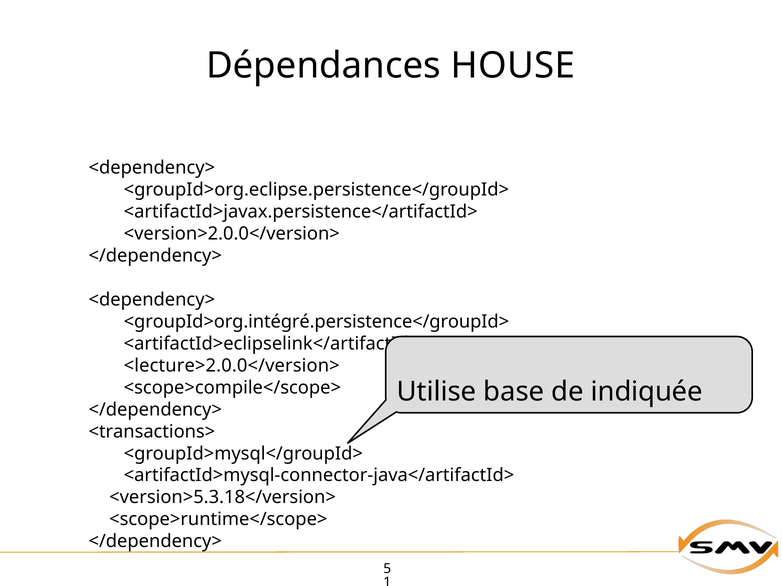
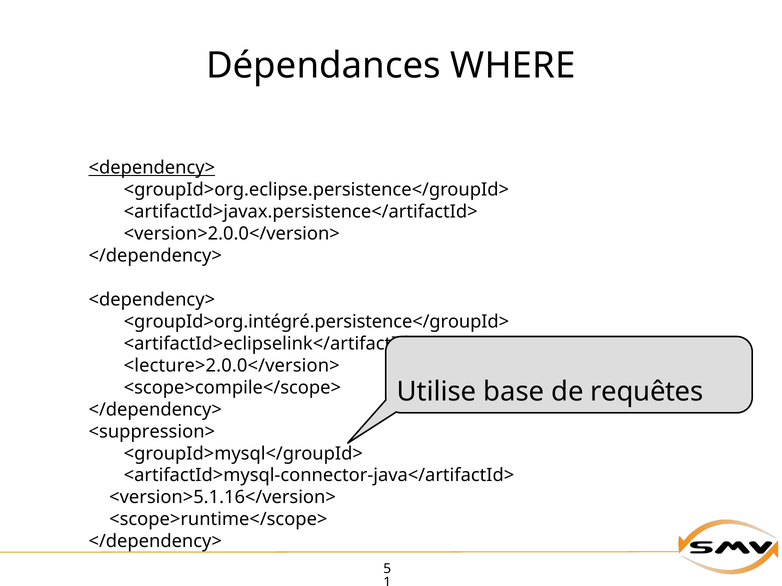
HOUSE: HOUSE -> WHERE
<dependency> at (152, 168) underline: none -> present
indiquée: indiquée -> requêtes
<transactions>: <transactions> -> <suppression>
<version>5.3.18</version>: <version>5.3.18</version> -> <version>5.1.16</version>
